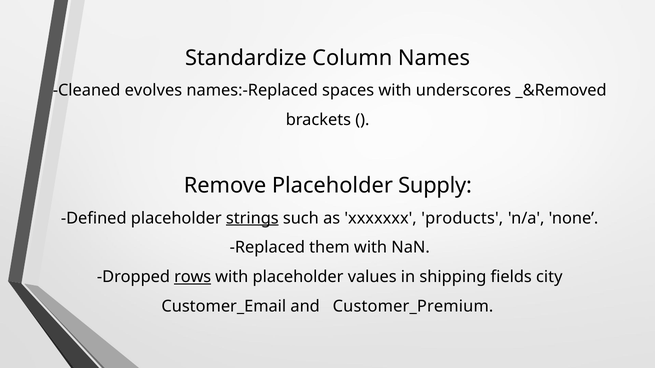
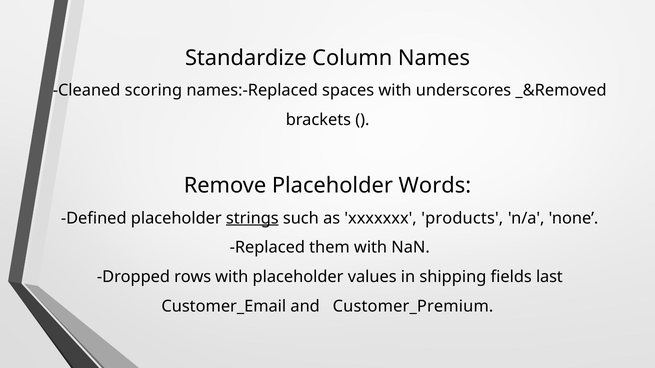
evolves: evolves -> scoring
Supply: Supply -> Words
rows underline: present -> none
city: city -> last
